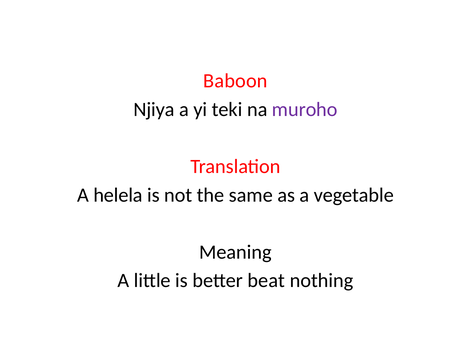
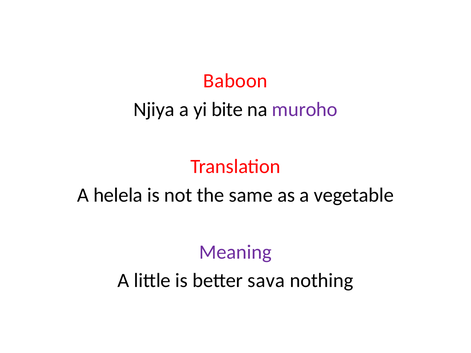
teki: teki -> bite
Meaning colour: black -> purple
beat: beat -> sava
